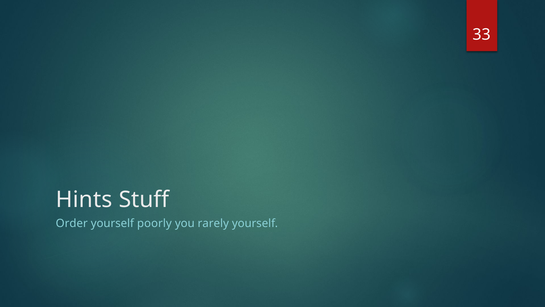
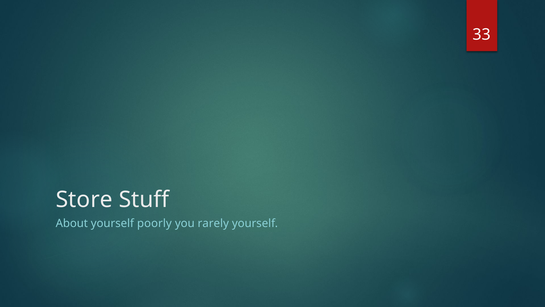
Hints: Hints -> Store
Order: Order -> About
